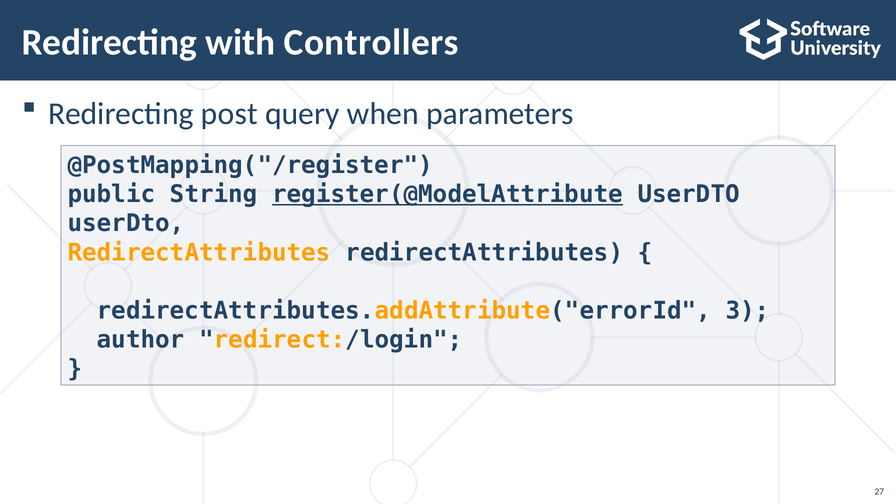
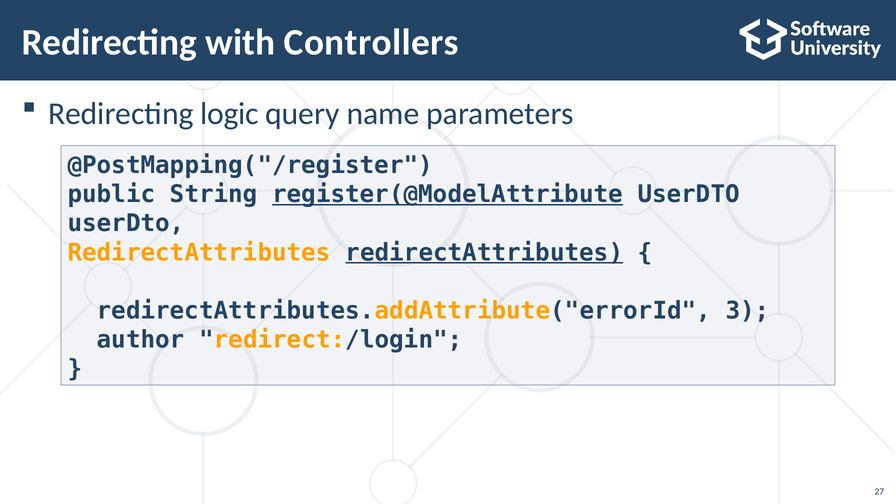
post: post -> logic
when: when -> name
redirectAttributes at (484, 253) underline: none -> present
